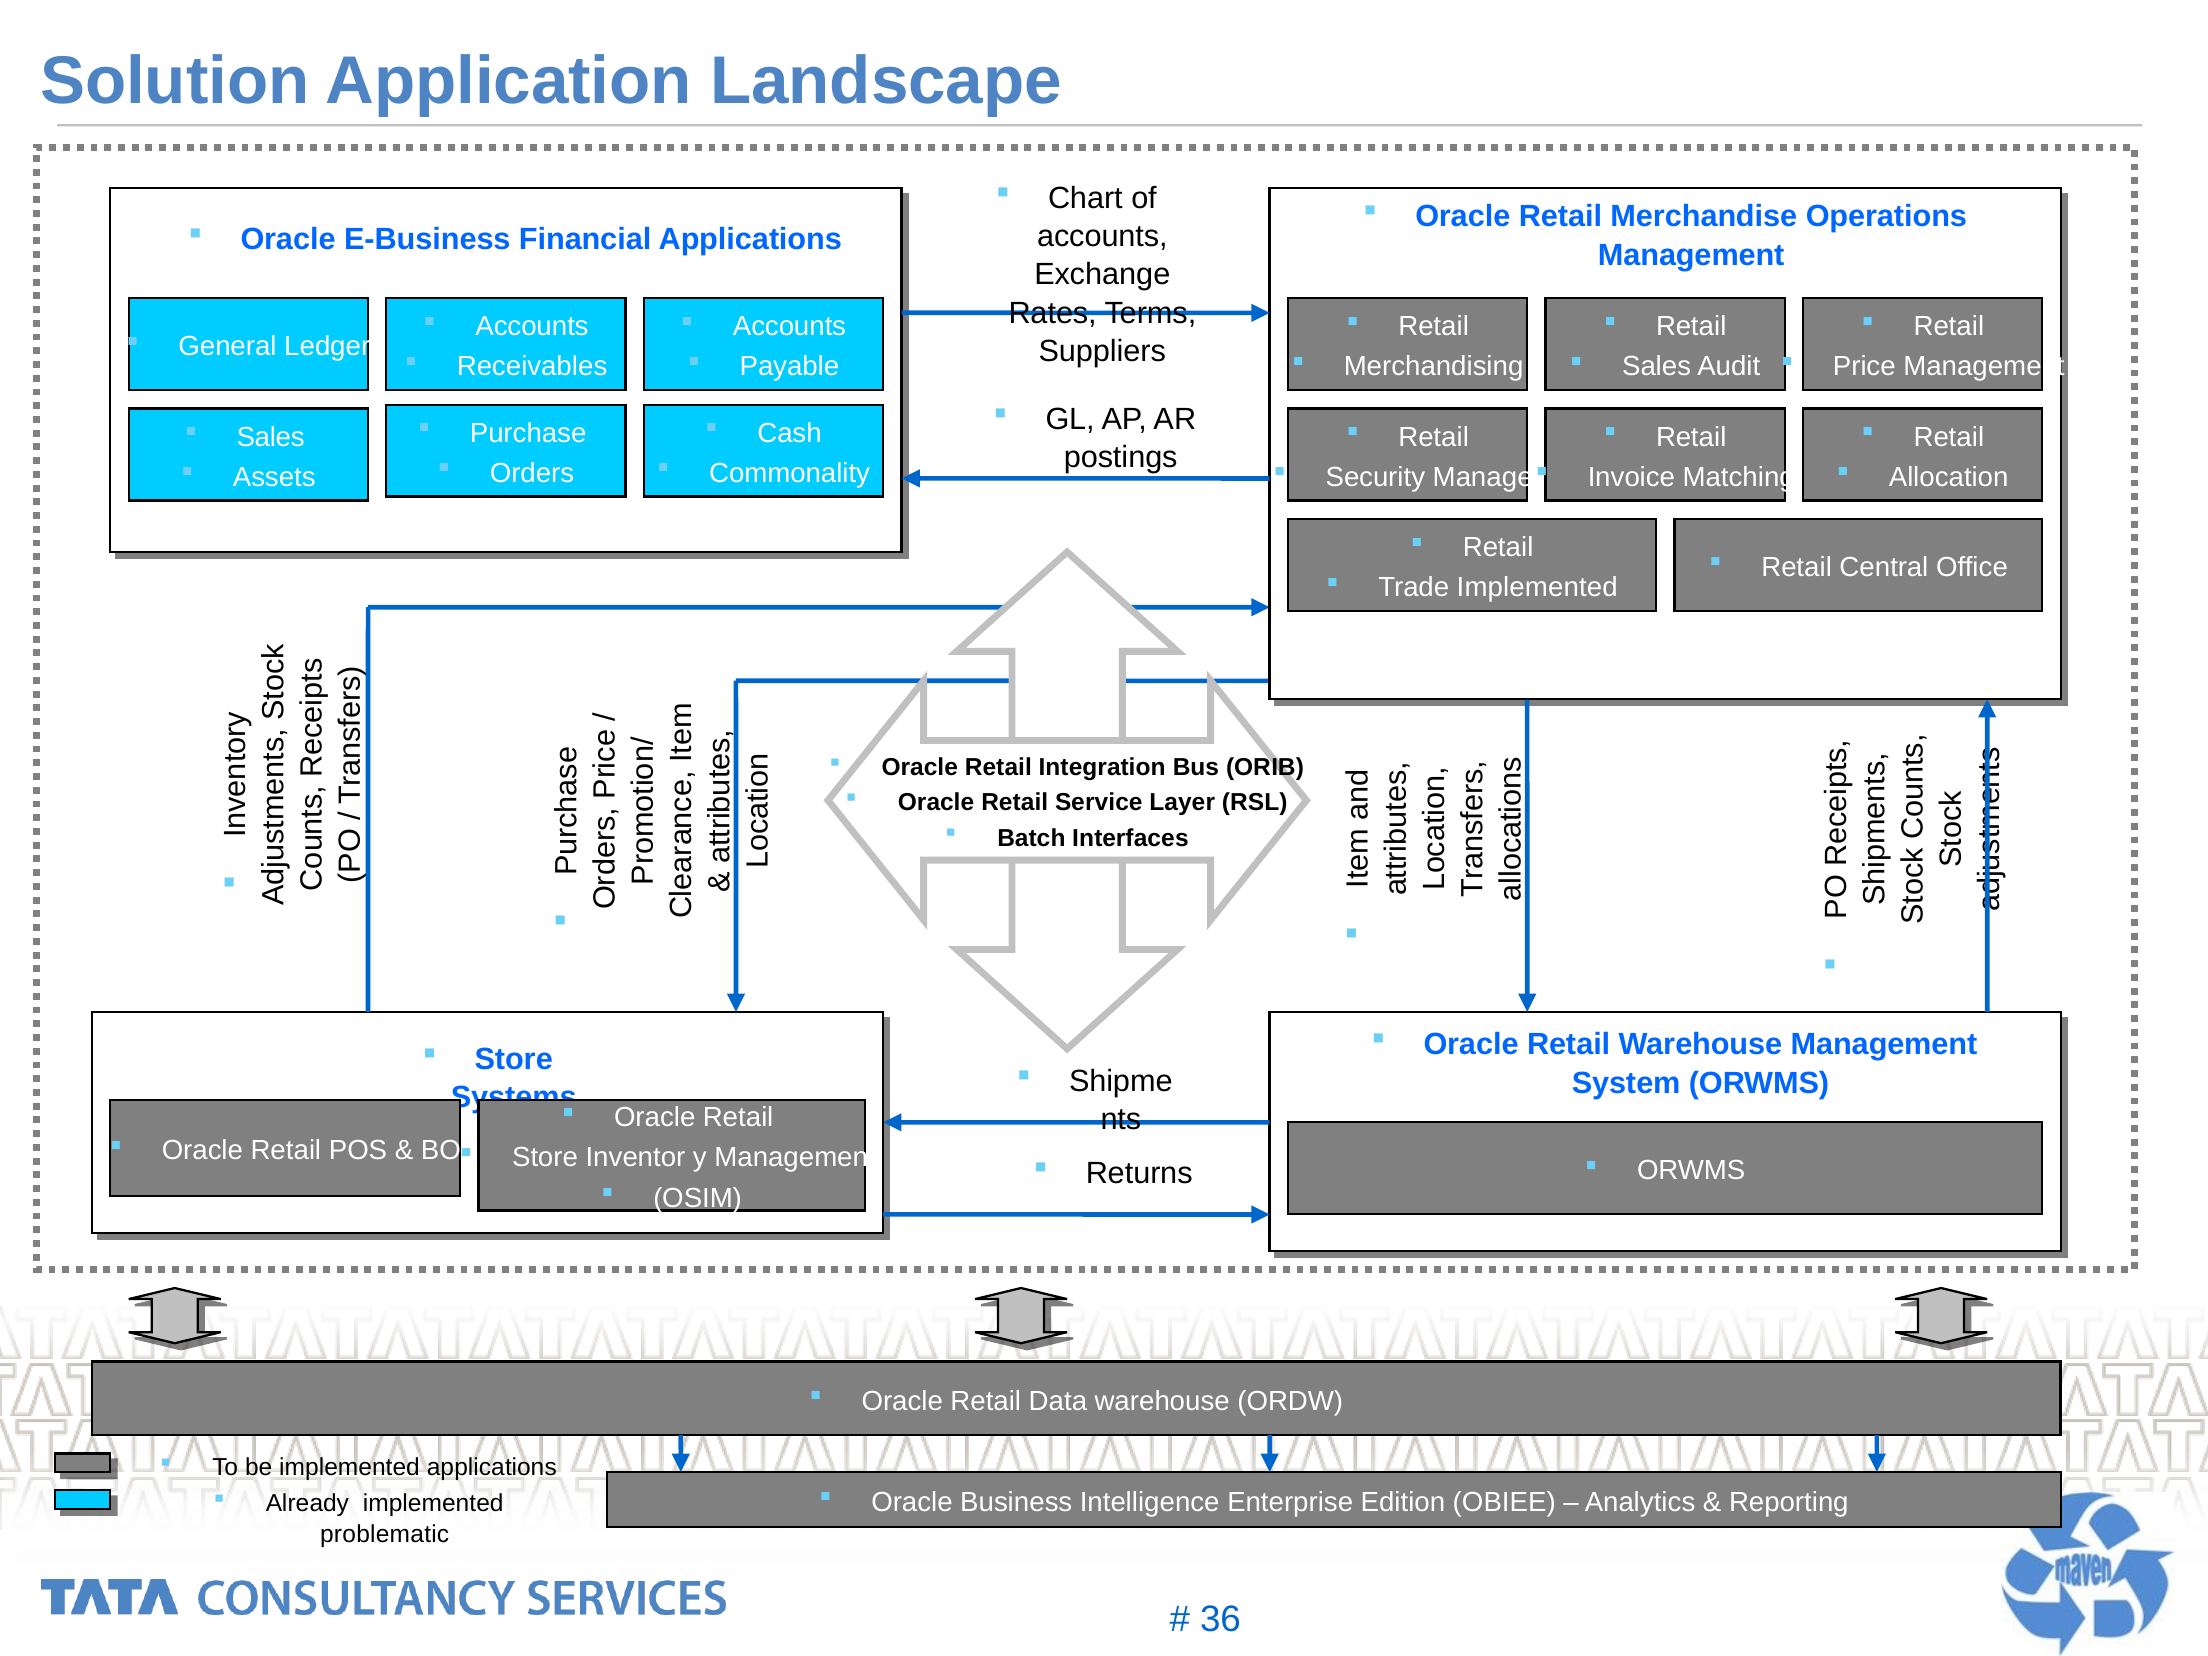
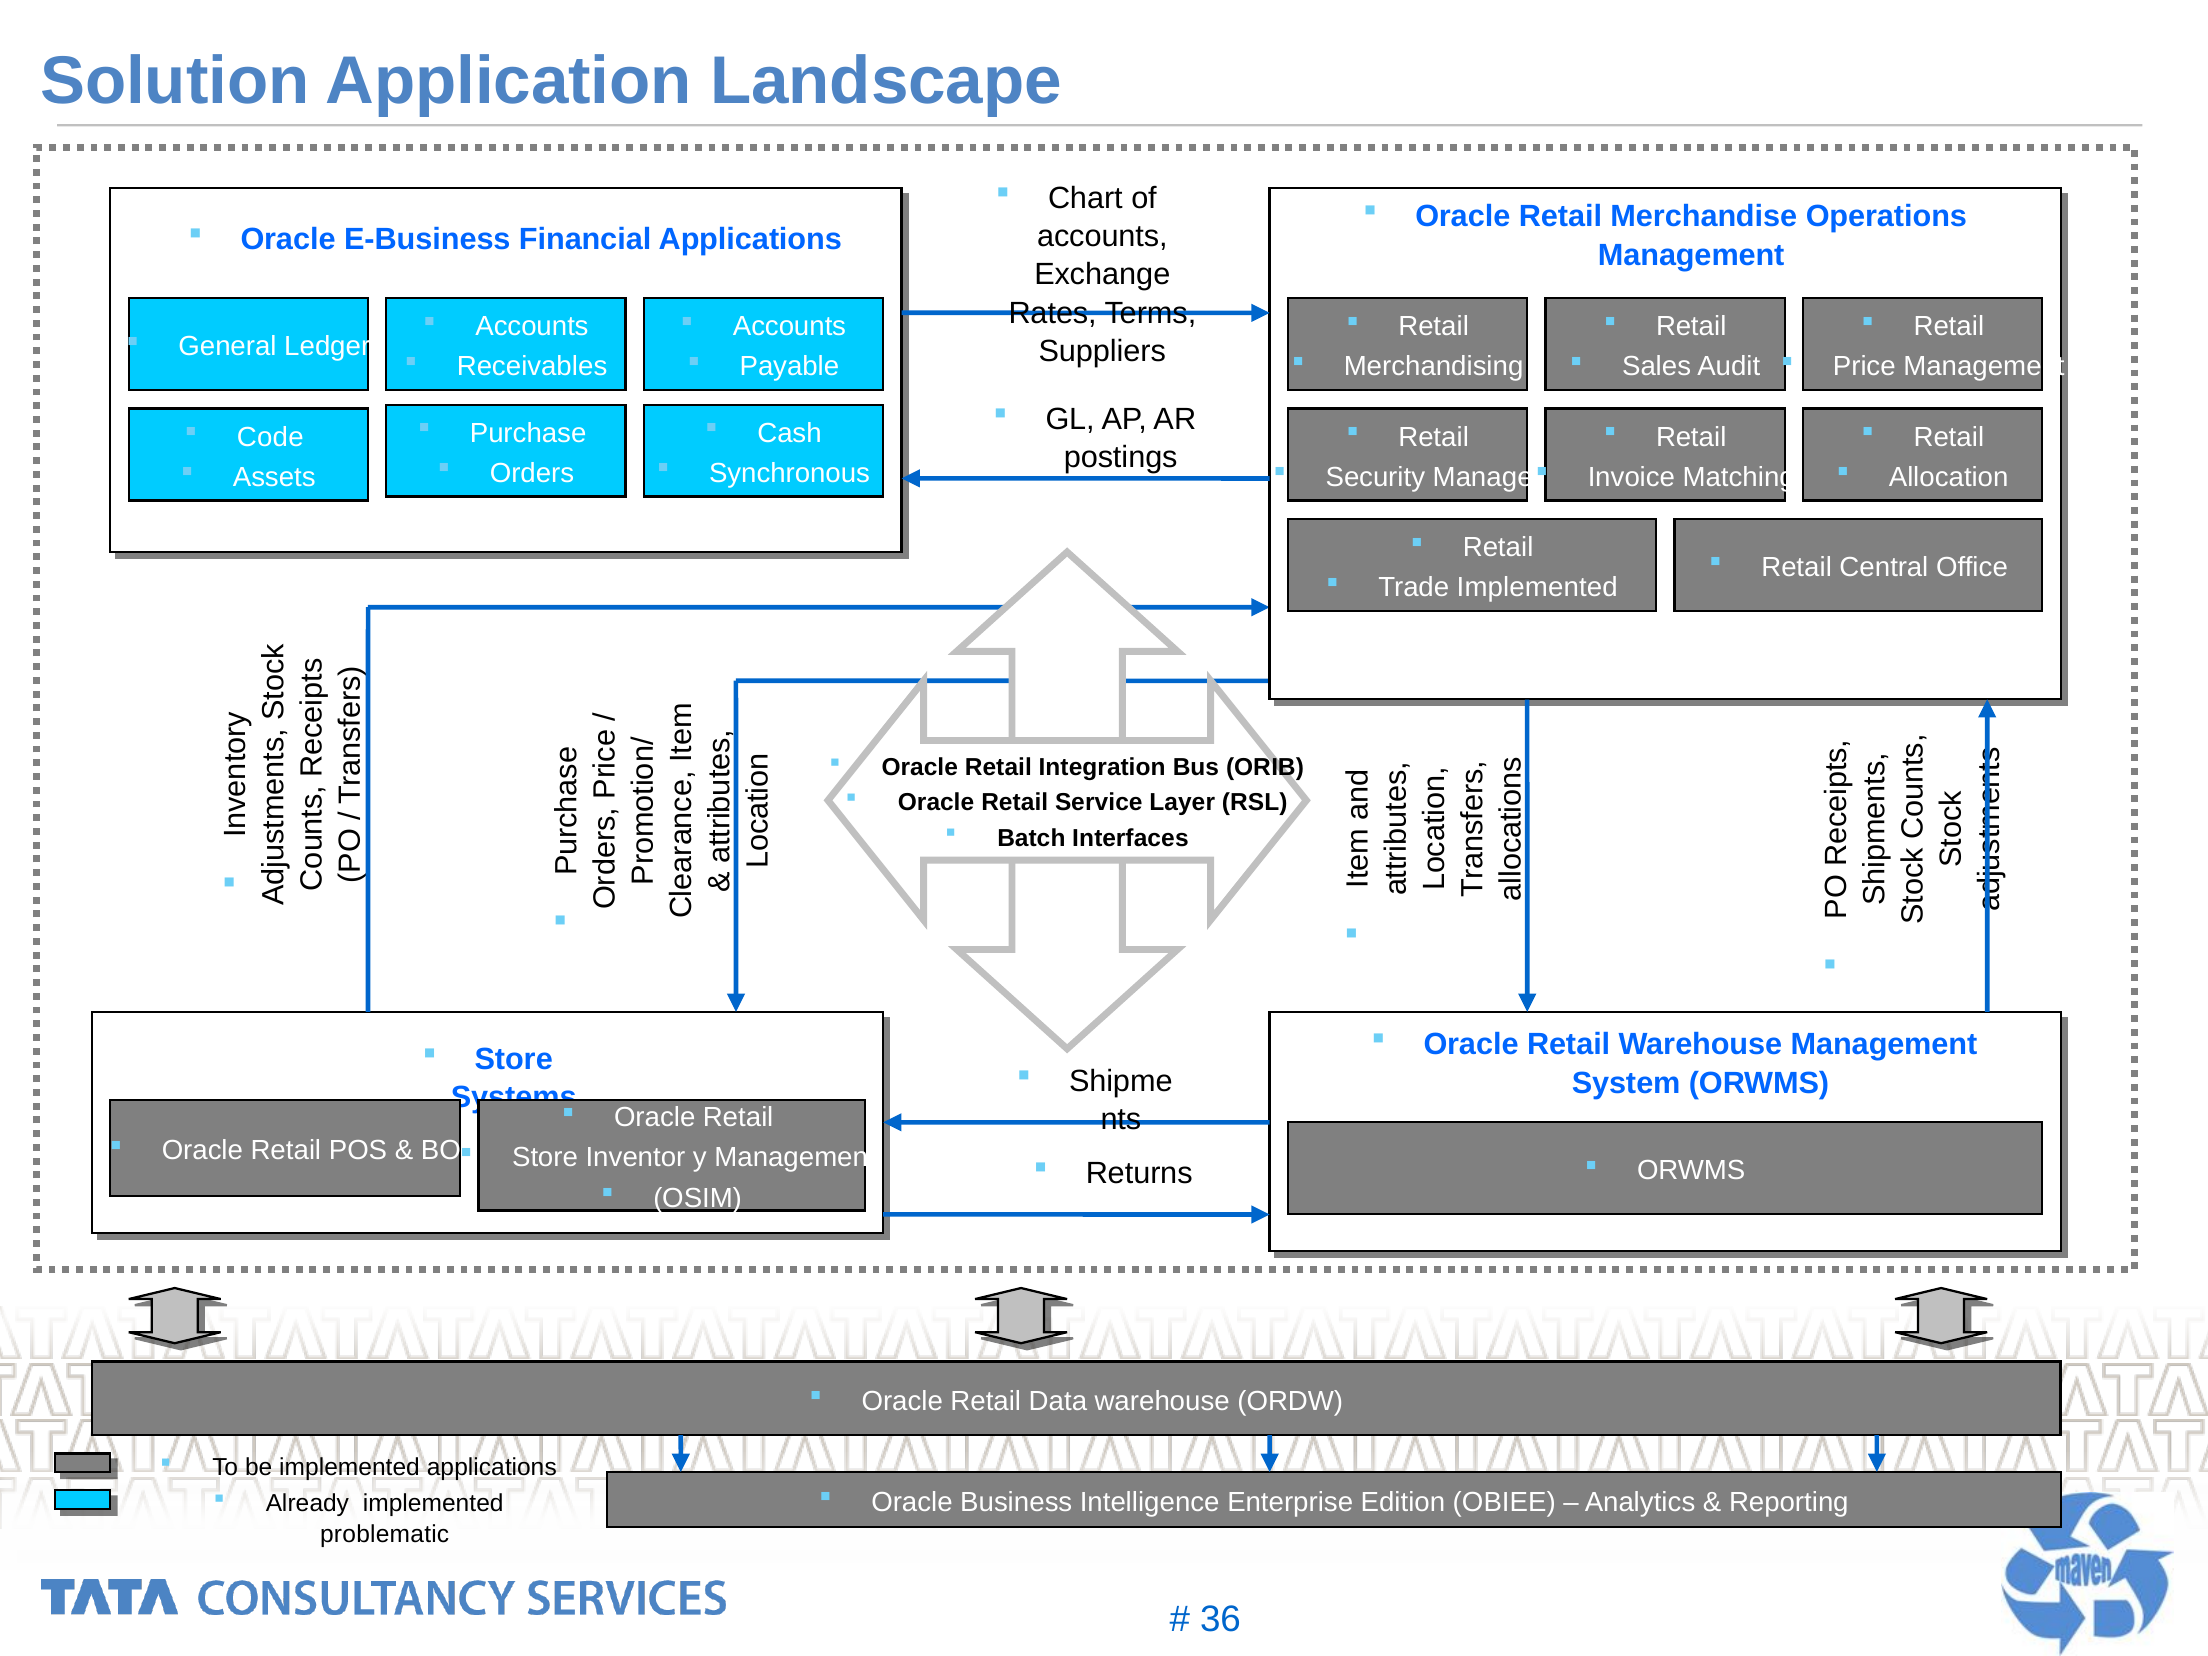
Sales at (271, 437): Sales -> Code
Commonality: Commonality -> Synchronous
